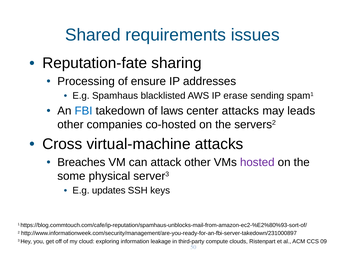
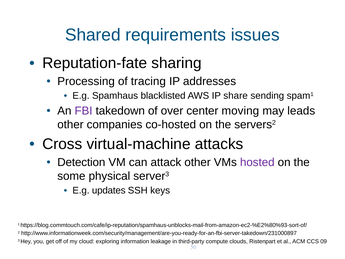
ensure: ensure -> tracing
erase: erase -> share
FBI colour: blue -> purple
laws: laws -> over
center attacks: attacks -> moving
Breaches: Breaches -> Detection
